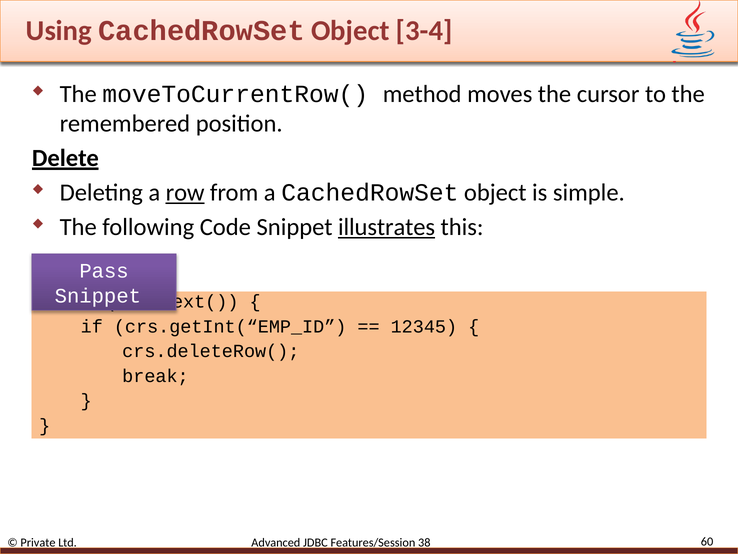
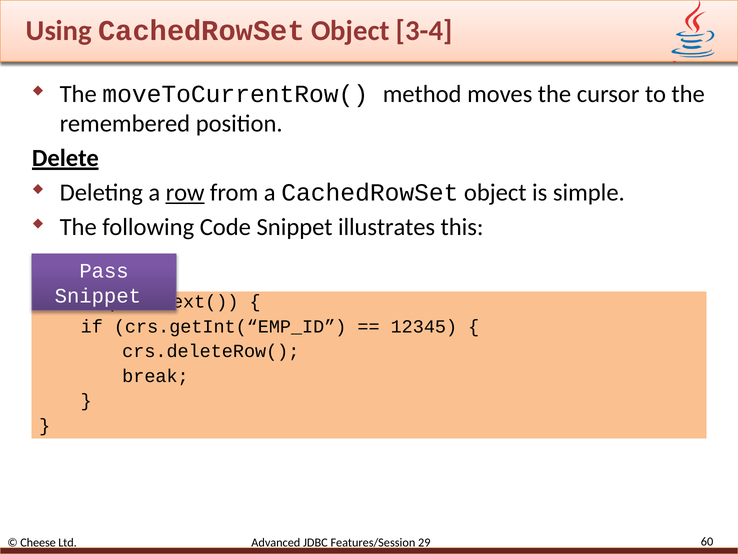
illustrates underline: present -> none
Private: Private -> Cheese
38: 38 -> 29
